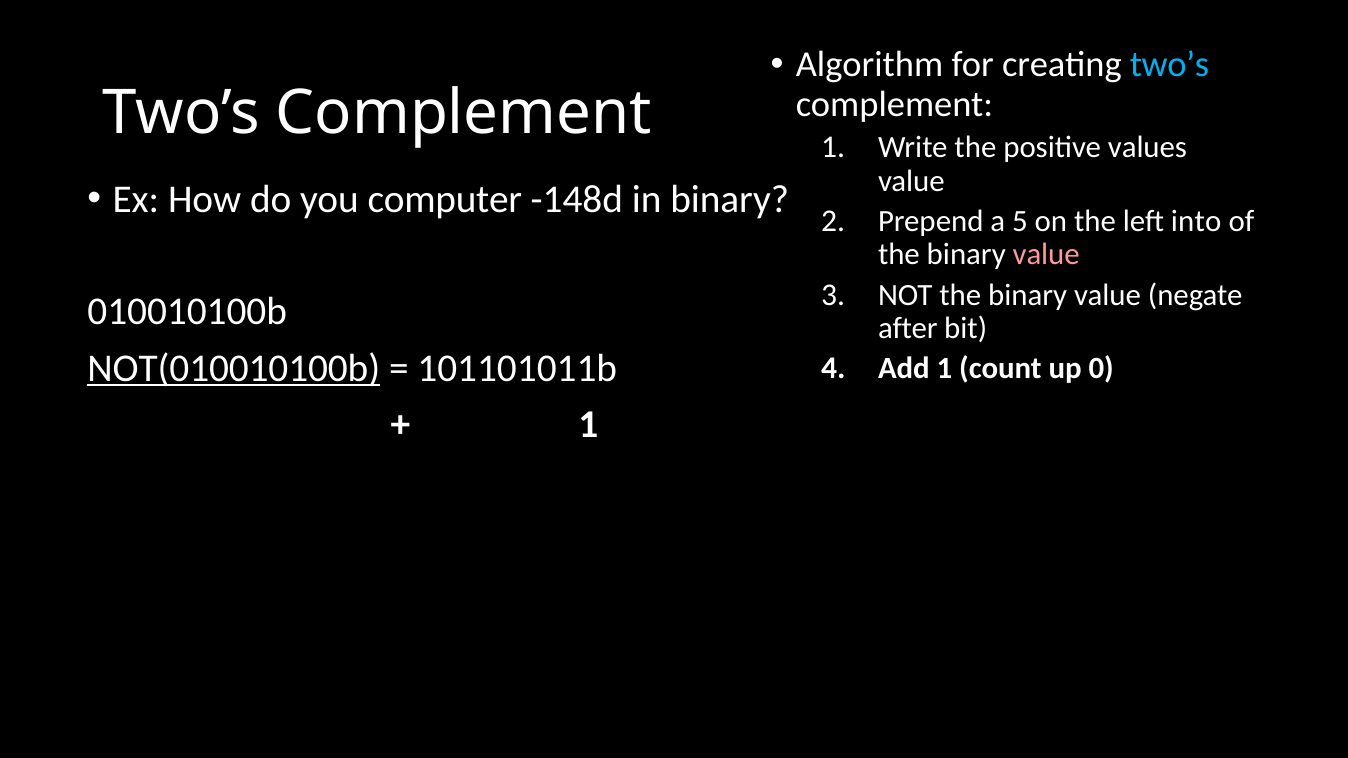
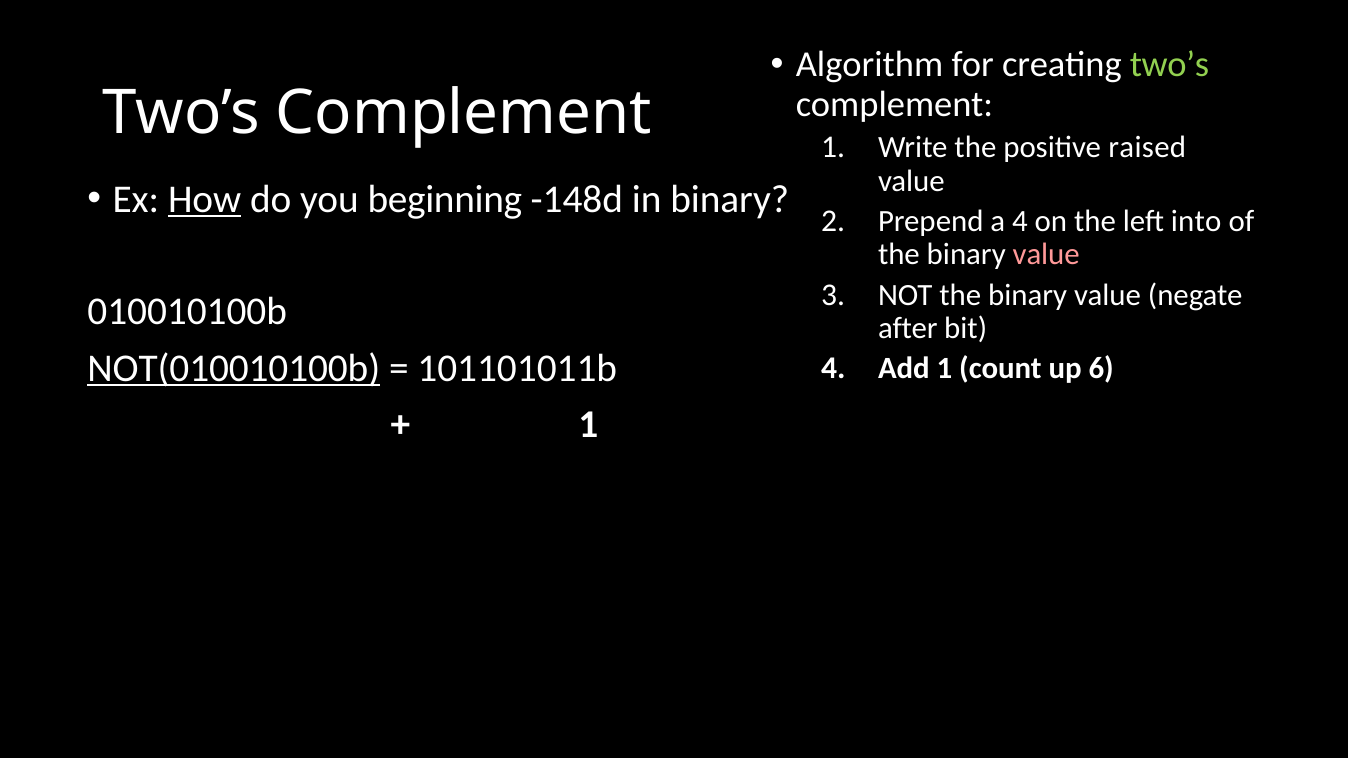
two’s at (1169, 65) colour: light blue -> light green
values: values -> raised
How underline: none -> present
computer: computer -> beginning
a 5: 5 -> 4
0: 0 -> 6
